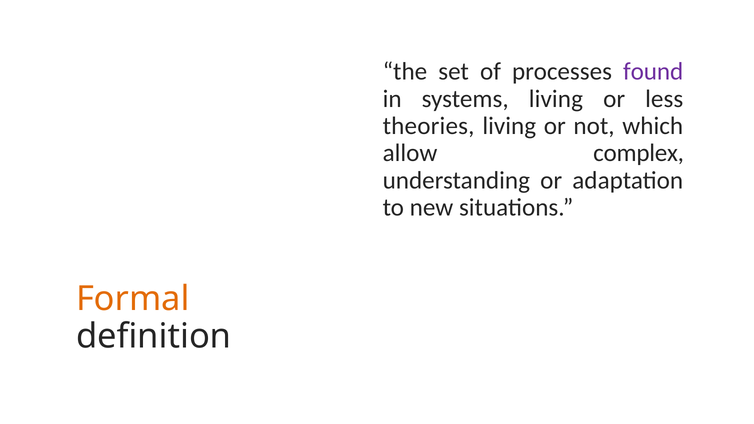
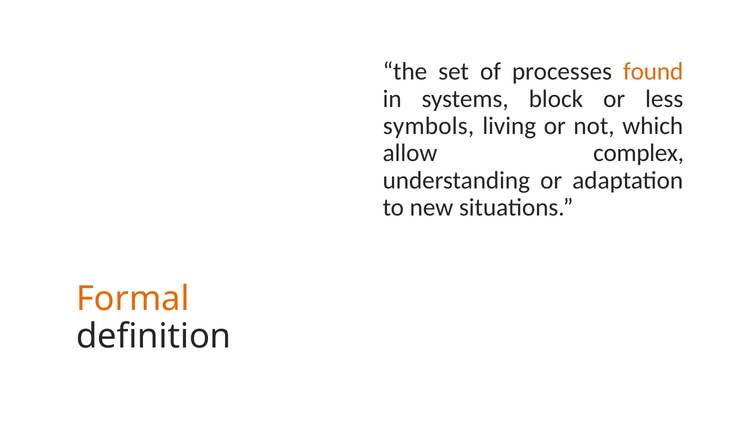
found colour: purple -> orange
systems living: living -> block
theories: theories -> symbols
